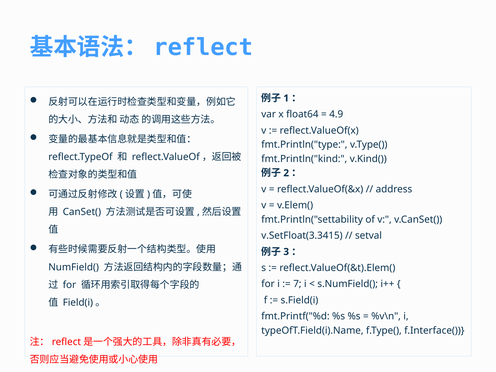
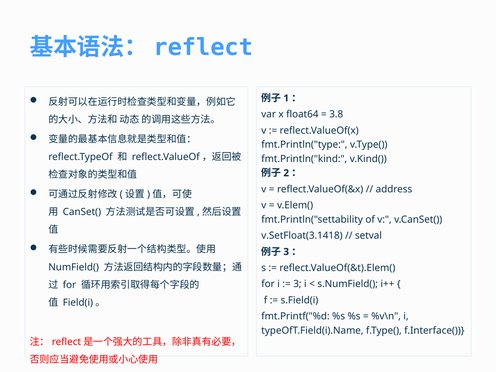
4.9: 4.9 -> 3.8
v.SetFloat(3.3415: v.SetFloat(3.3415 -> v.SetFloat(3.1418
7 at (297, 284): 7 -> 3
